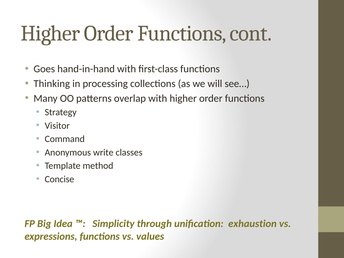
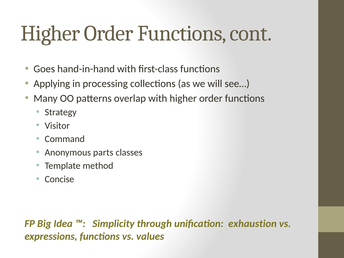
Thinking: Thinking -> Applying
write: write -> parts
